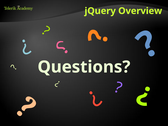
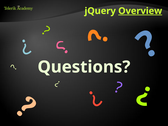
Overview underline: none -> present
